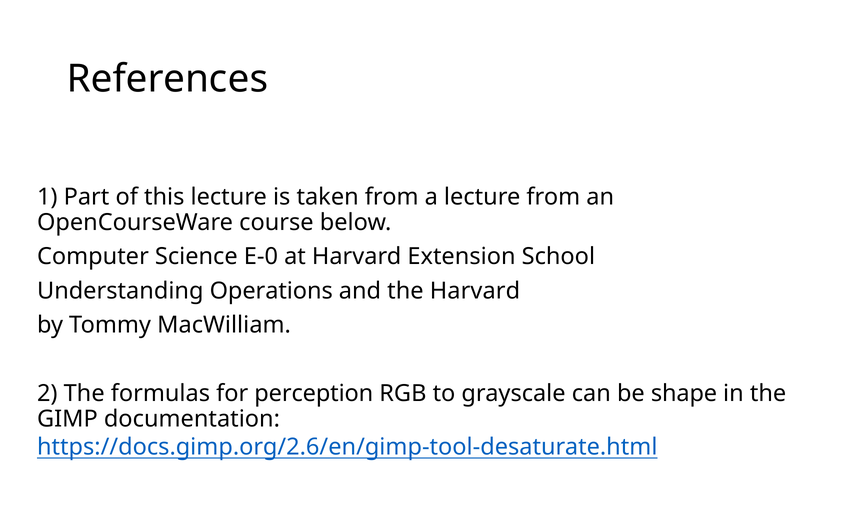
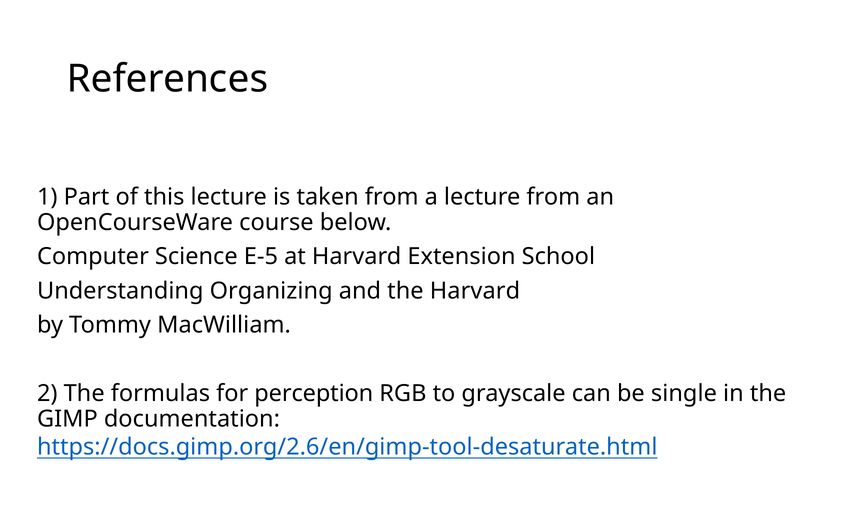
E-0: E-0 -> E-5
Operations: Operations -> Organizing
shape: shape -> single
